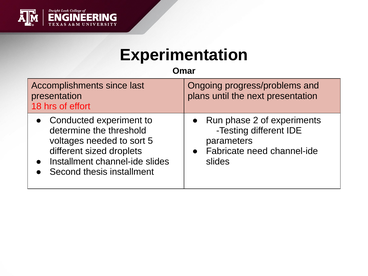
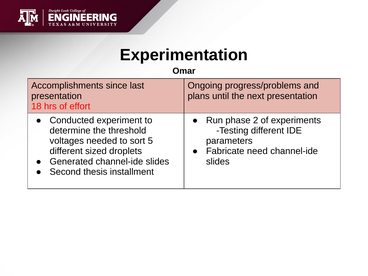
Installment at (71, 162): Installment -> Generated
